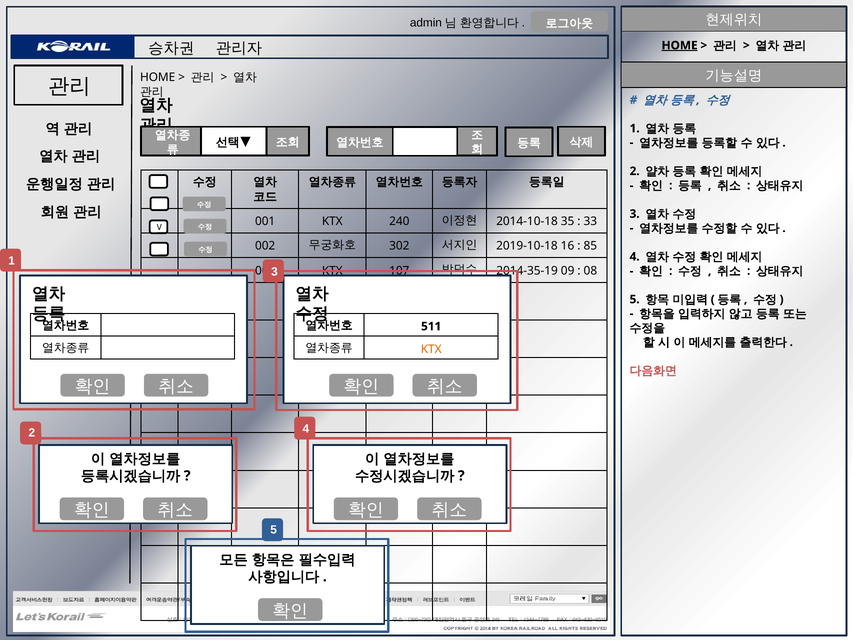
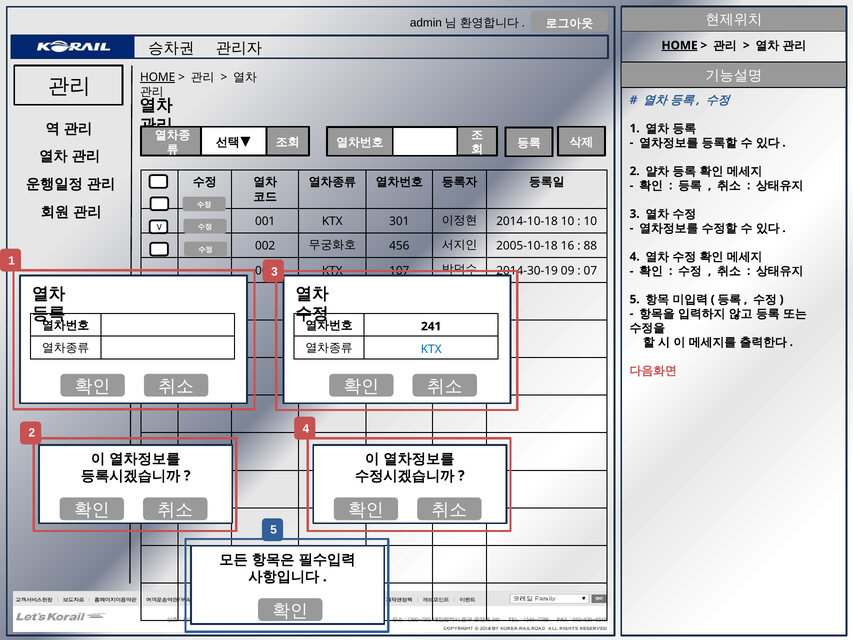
HOME at (158, 77) underline: none -> present
240: 240 -> 301
2014-10-18 35: 35 -> 10
33 at (590, 221): 33 -> 10
302: 302 -> 456
2019-10-18: 2019-10-18 -> 2005-10-18
85: 85 -> 88
2014-35-19: 2014-35-19 -> 2014-30-19
08: 08 -> 07
511: 511 -> 241
KTX at (431, 349) colour: orange -> blue
